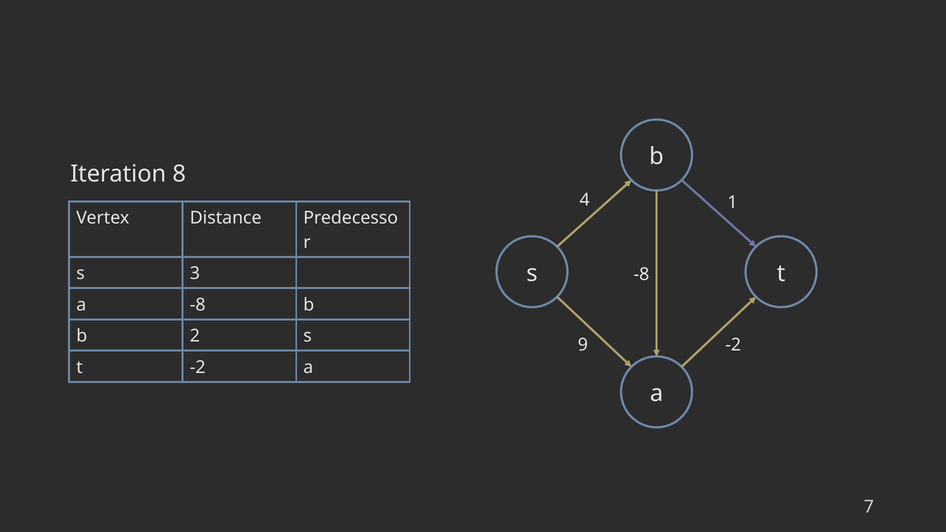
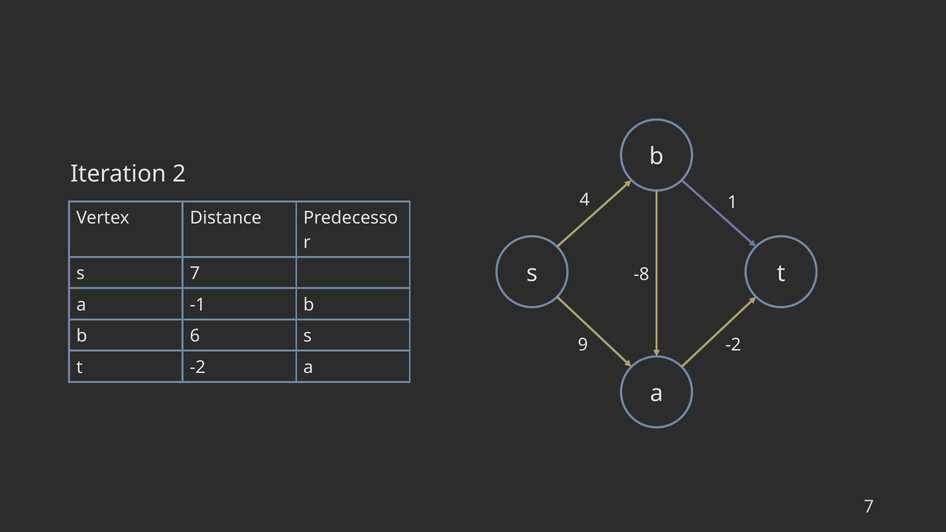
8: 8 -> 2
s 3: 3 -> 7
a -8: -8 -> -1
2: 2 -> 6
